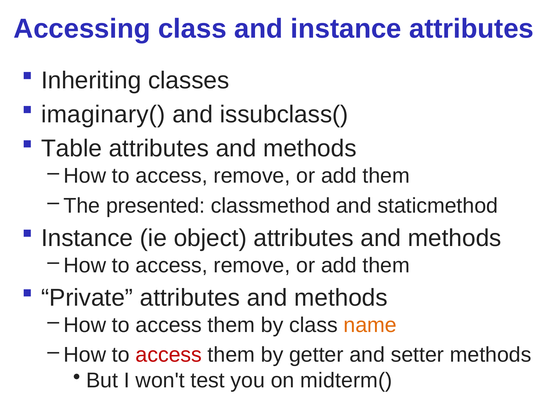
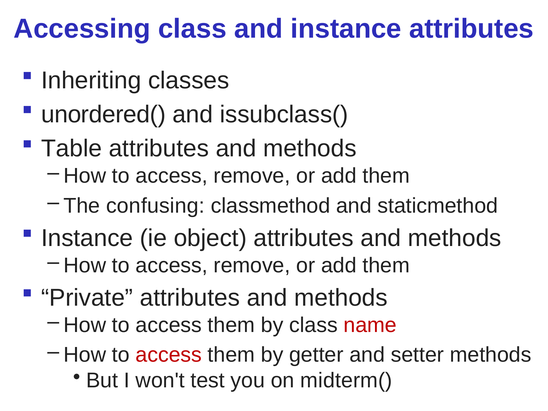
imaginary(: imaginary( -> unordered(
presented: presented -> confusing
name colour: orange -> red
